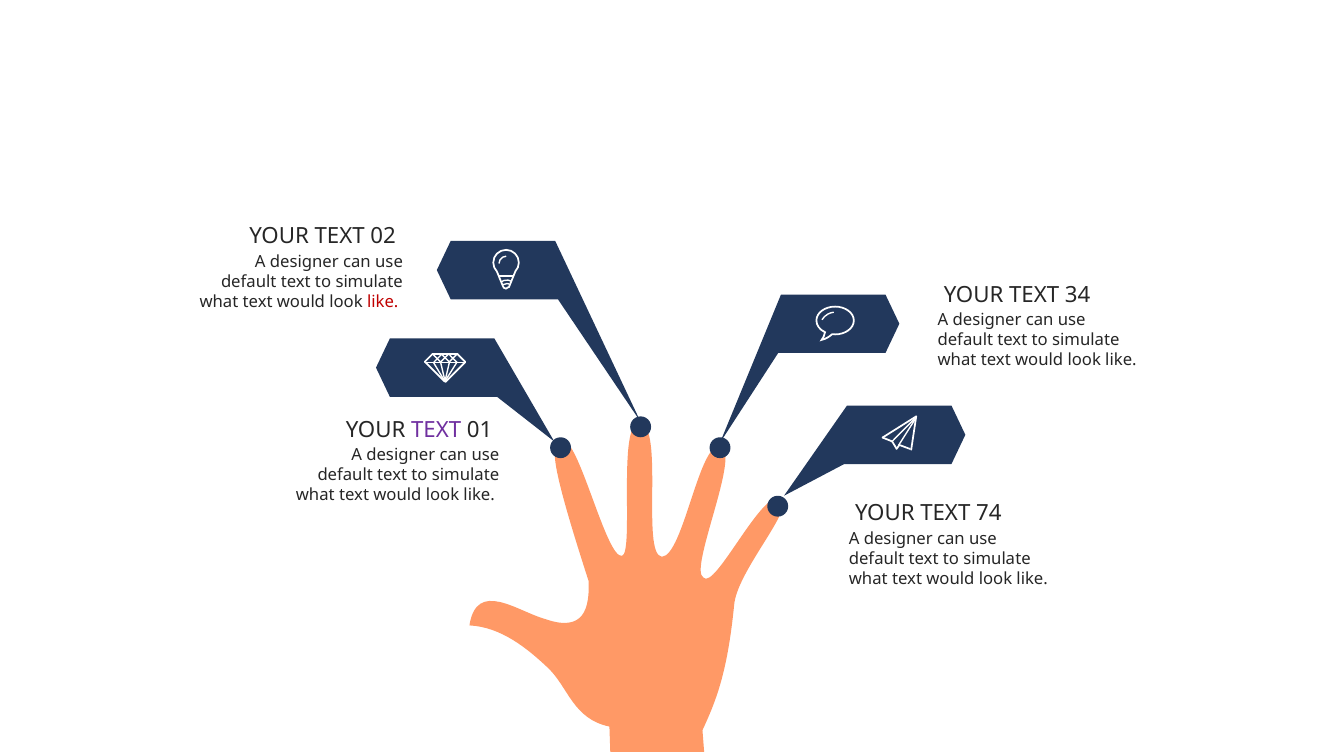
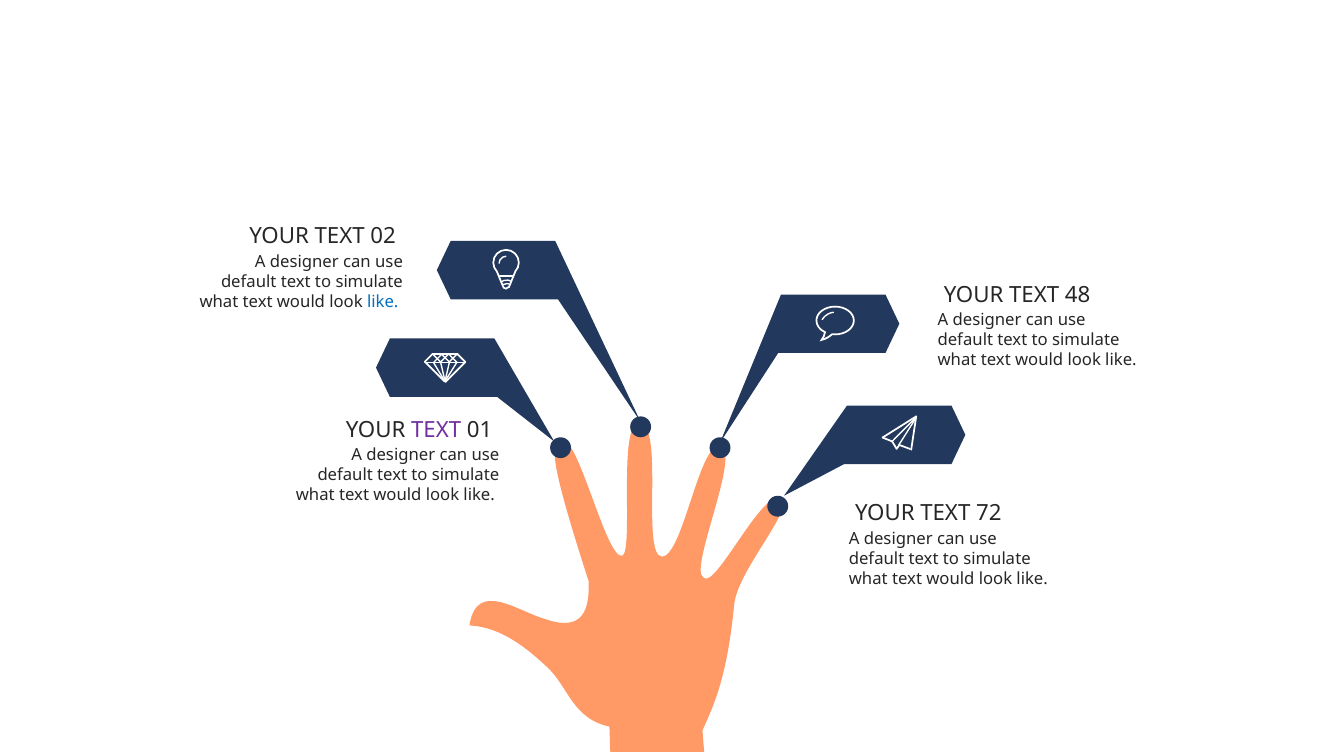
like at (383, 302) colour: red -> blue
34: 34 -> 48
74: 74 -> 72
